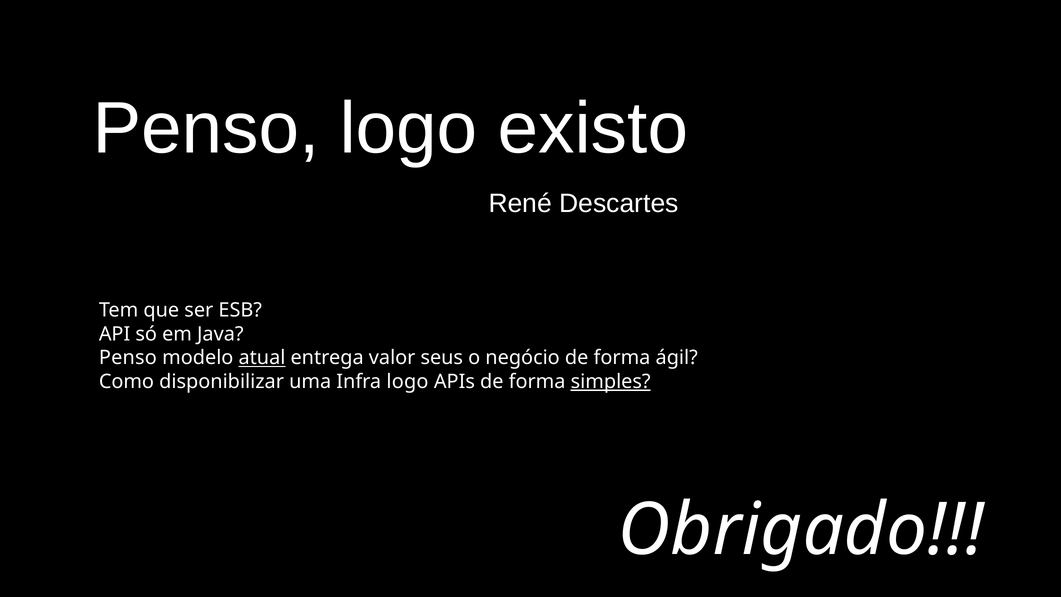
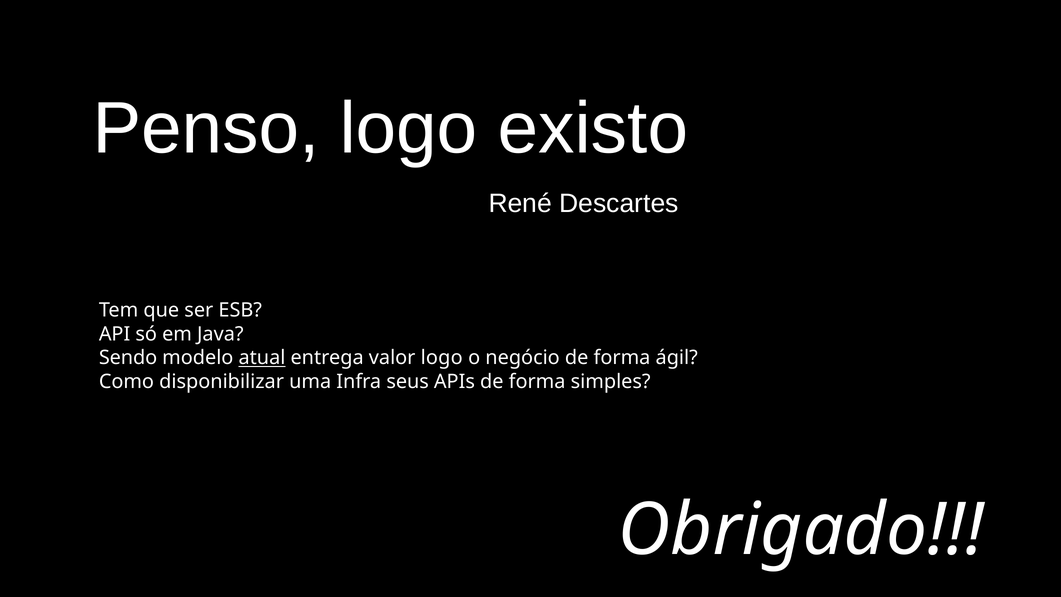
Penso at (128, 358): Penso -> Sendo
valor seus: seus -> logo
Infra logo: logo -> seus
simples underline: present -> none
